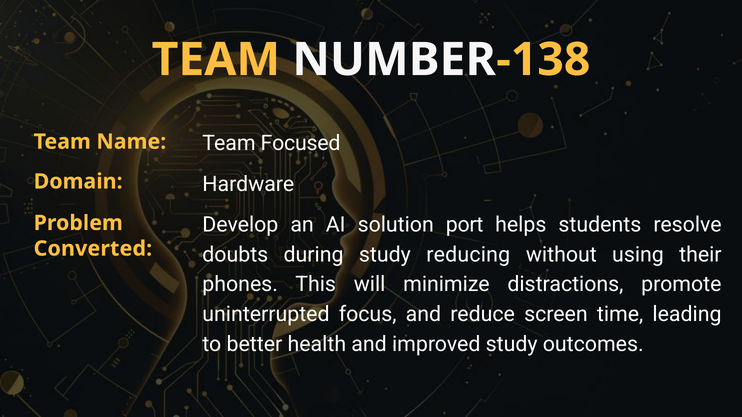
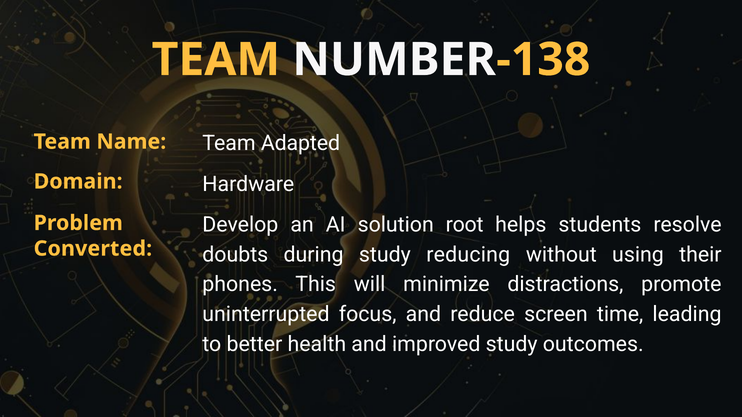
Focused: Focused -> Adapted
port: port -> root
